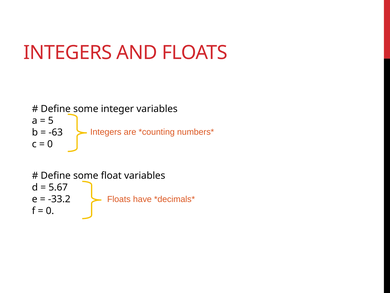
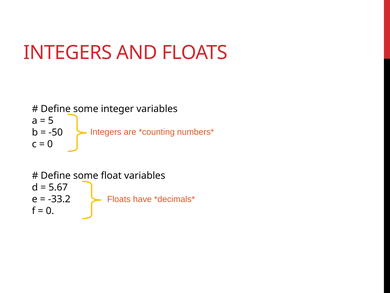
-63: -63 -> -50
